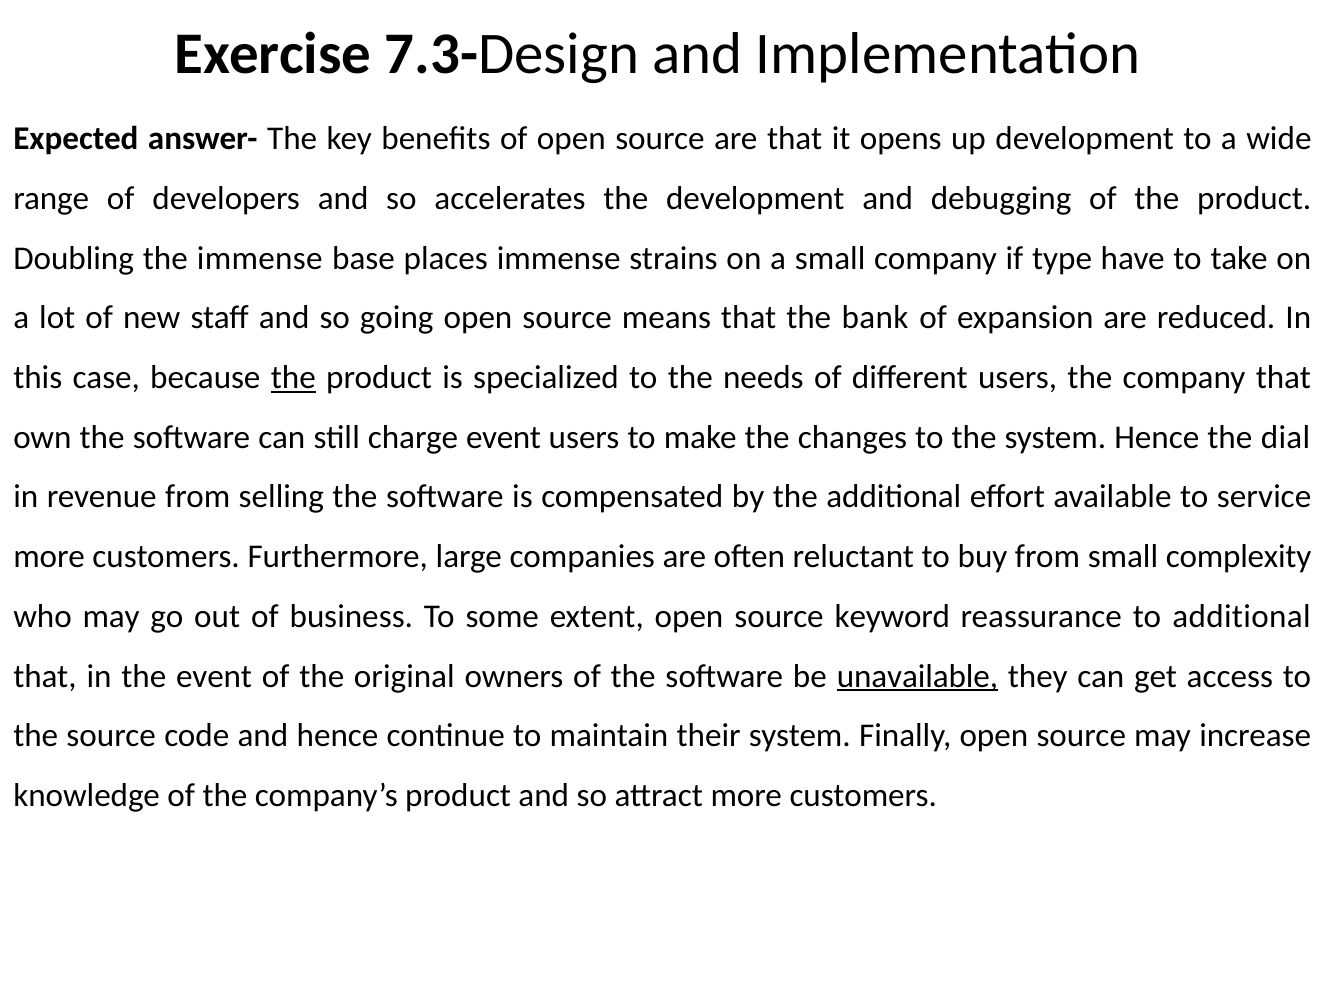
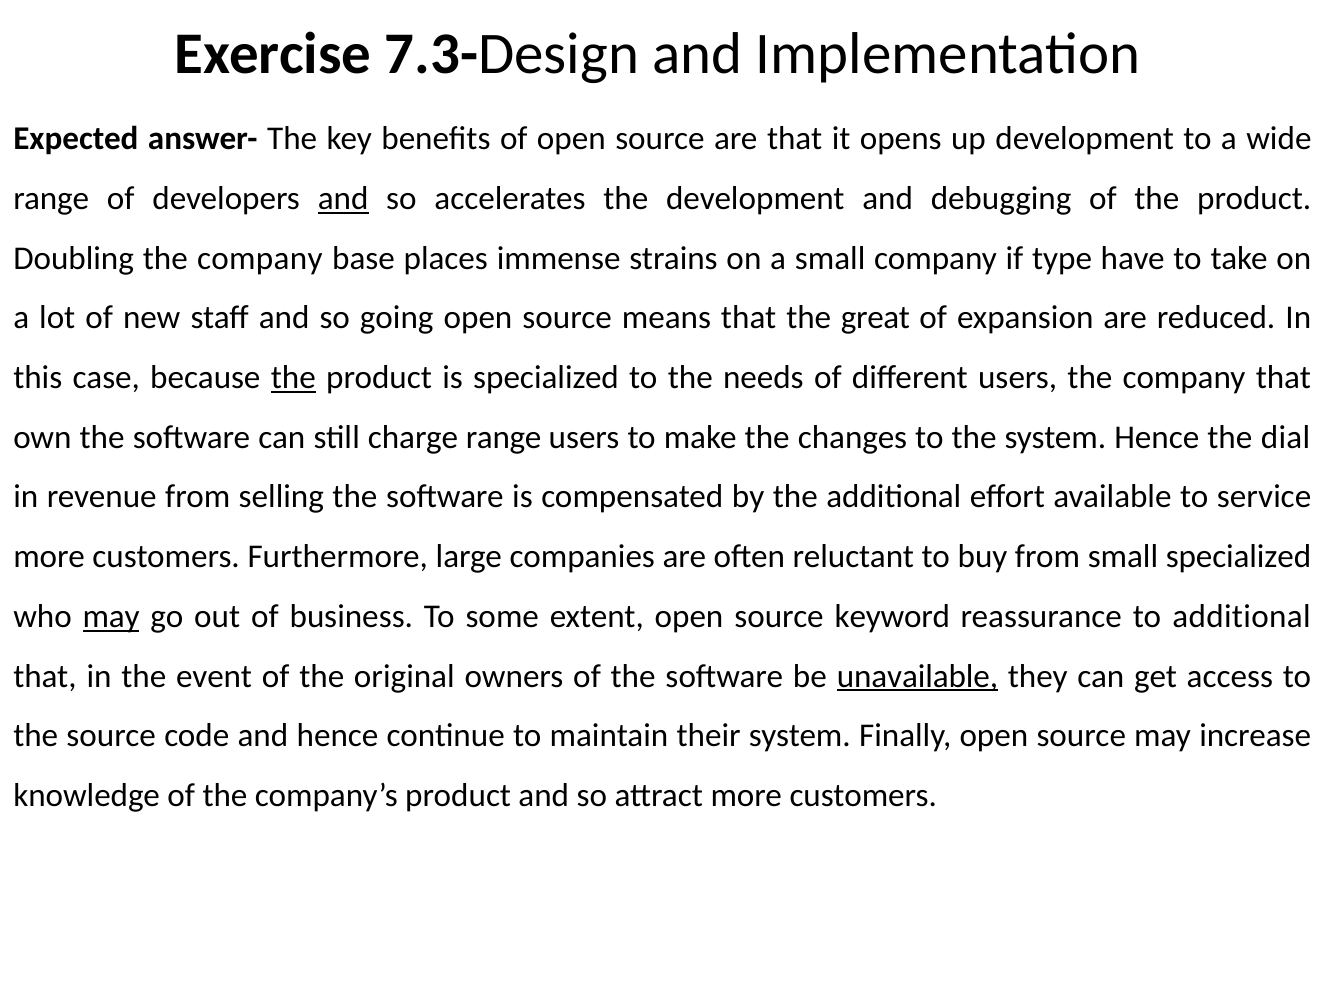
and at (343, 198) underline: none -> present
Doubling the immense: immense -> company
bank: bank -> great
charge event: event -> range
small complexity: complexity -> specialized
may at (111, 616) underline: none -> present
